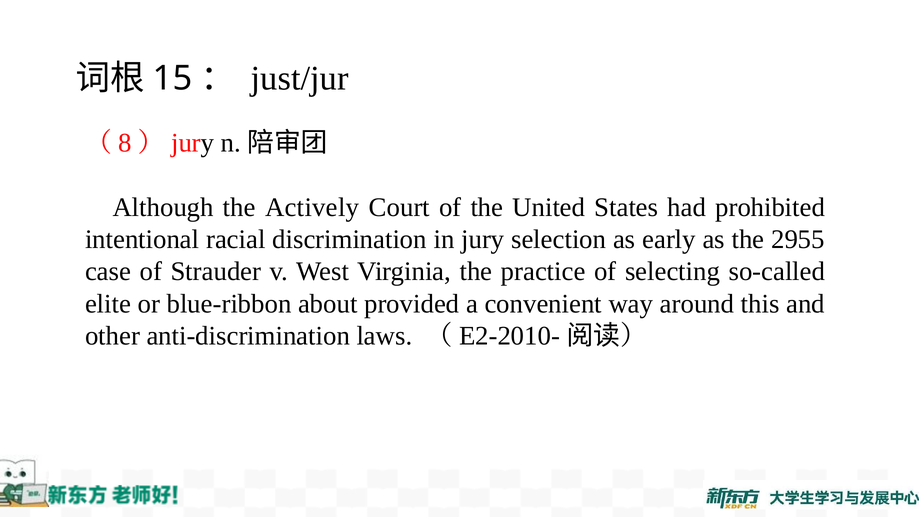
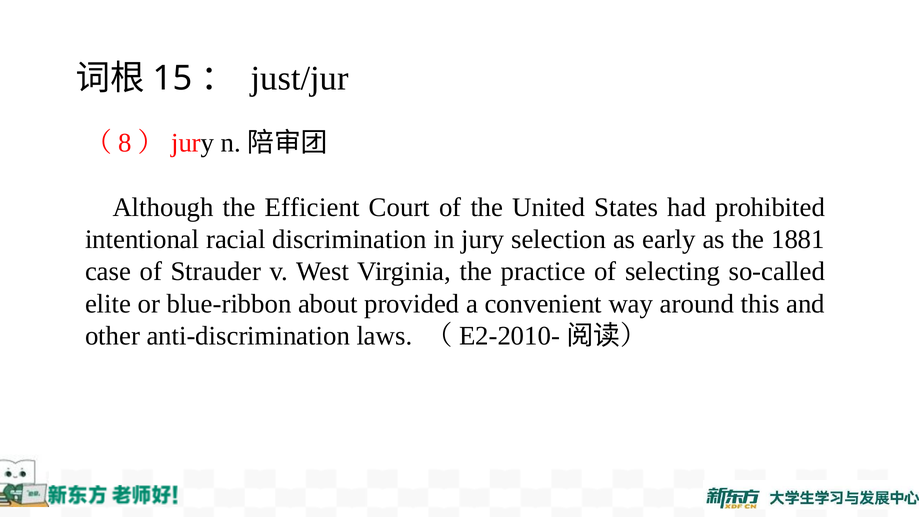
Actively: Actively -> Efficient
2955: 2955 -> 1881
